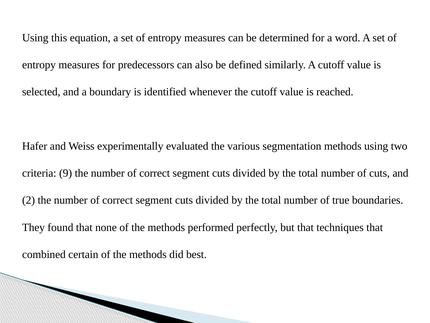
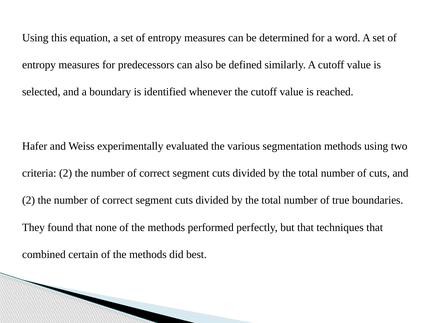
criteria 9: 9 -> 2
